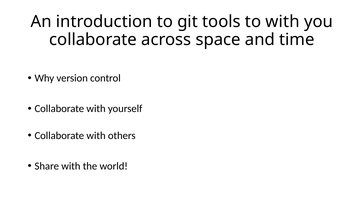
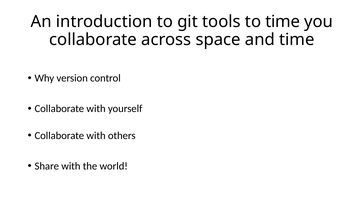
to with: with -> time
